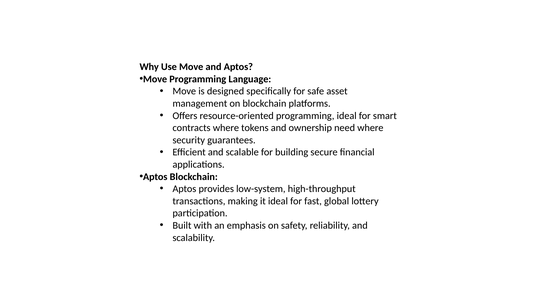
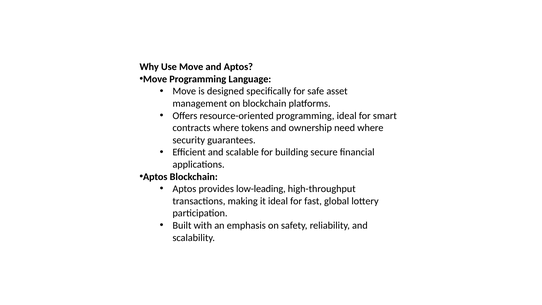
low-system: low-system -> low-leading
